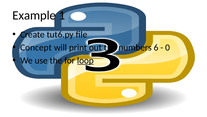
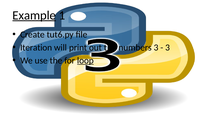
Example underline: none -> present
Concept: Concept -> Iteration
numbers 6: 6 -> 3
0 at (168, 47): 0 -> 3
